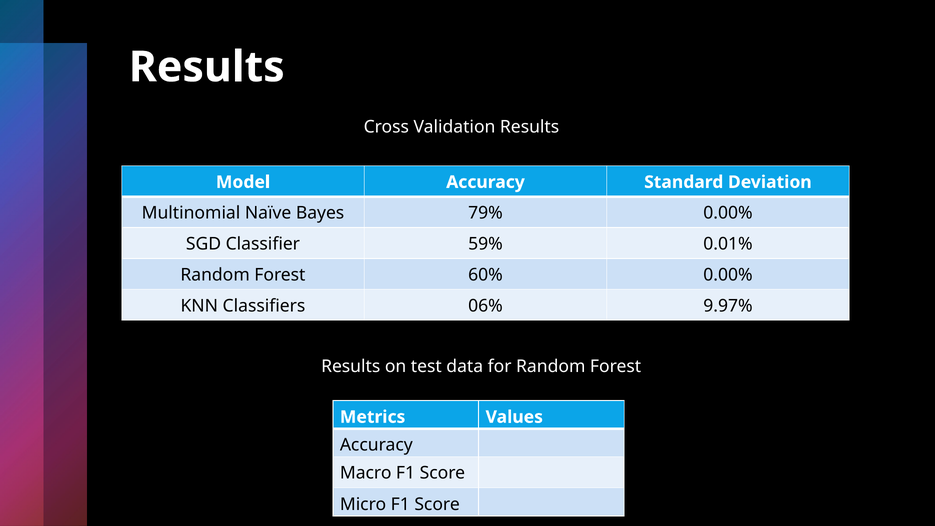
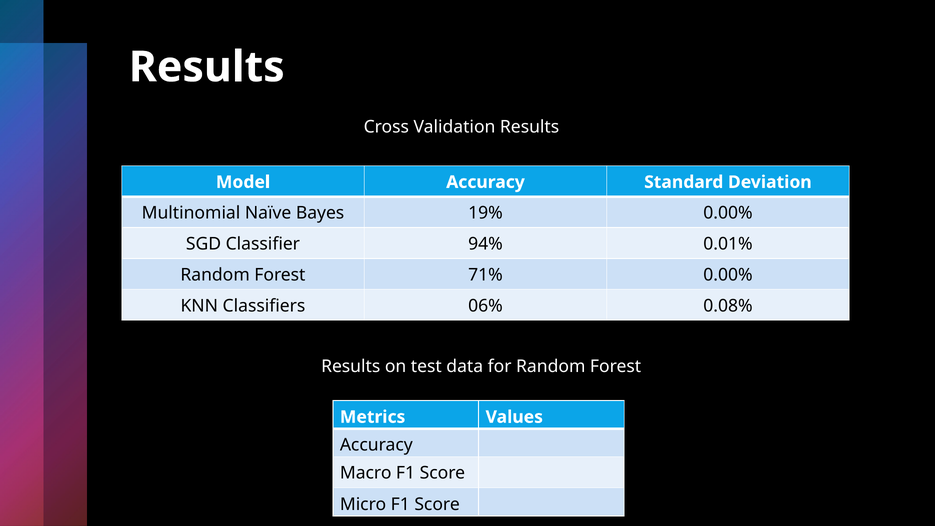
79%: 79% -> 19%
59%: 59% -> 94%
60%: 60% -> 71%
9.97%: 9.97% -> 0.08%
